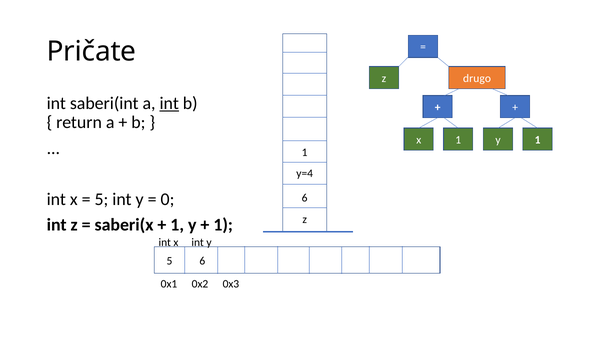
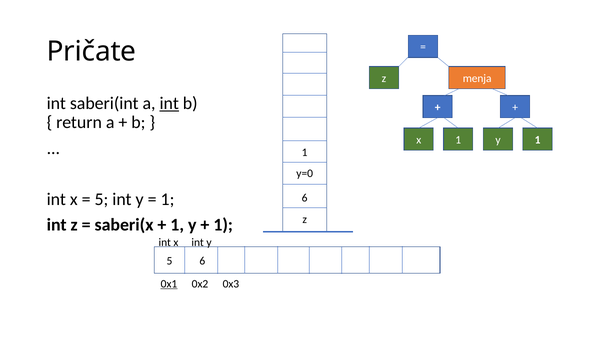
drugo: drugo -> menja
y=4: y=4 -> y=0
0 at (167, 200): 0 -> 1
0x1 underline: none -> present
